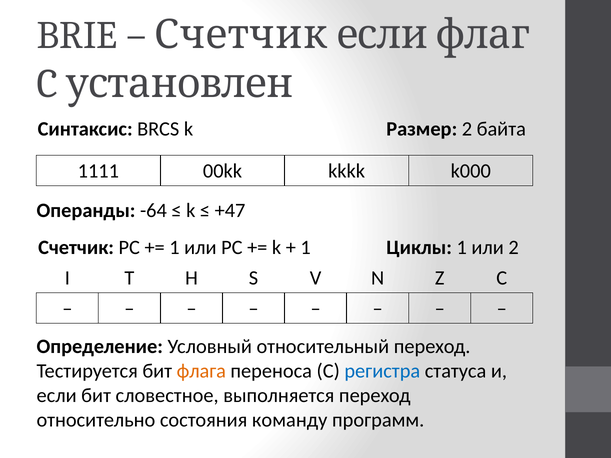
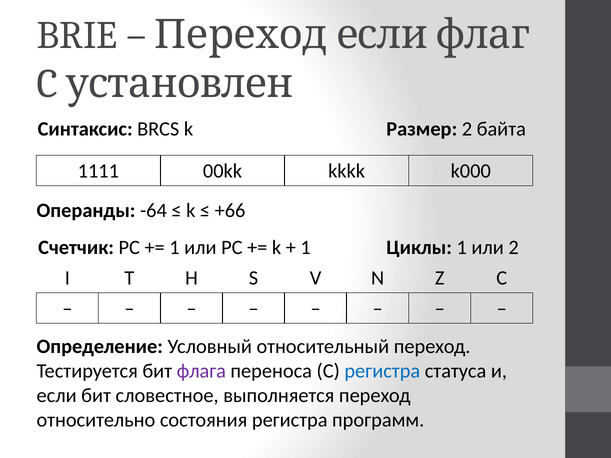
Счетчик at (241, 35): Счетчик -> Переход
+47: +47 -> +66
флага colour: orange -> purple
состояния команду: команду -> регистра
